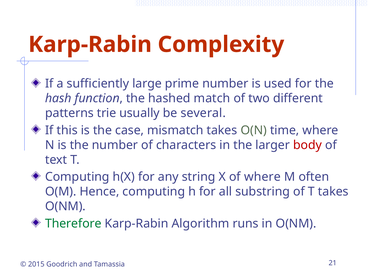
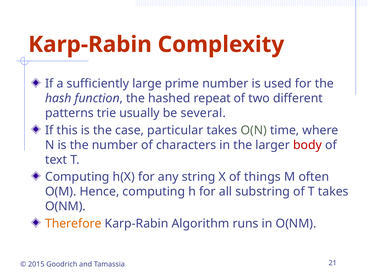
match: match -> repeat
mismatch: mismatch -> particular
of where: where -> things
Therefore colour: green -> orange
